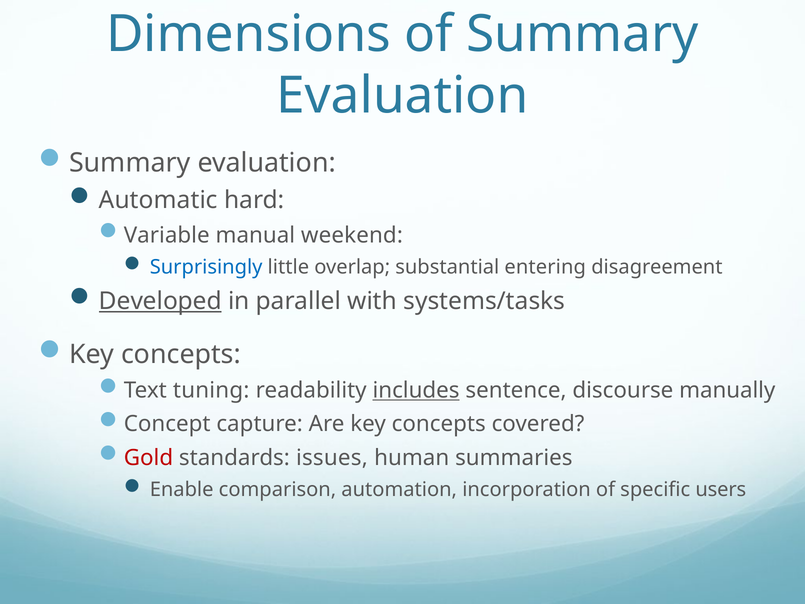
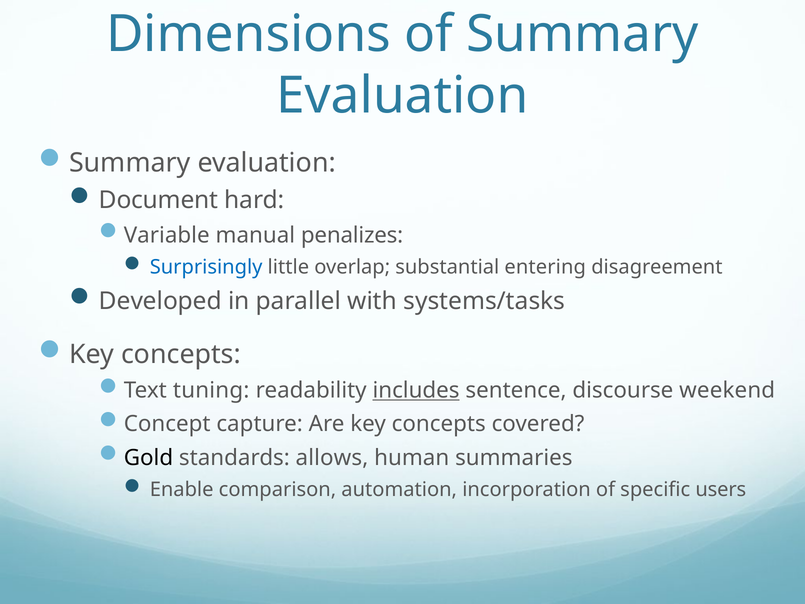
Automatic: Automatic -> Document
weekend: weekend -> penalizes
Developed underline: present -> none
manually: manually -> weekend
Gold colour: red -> black
issues: issues -> allows
